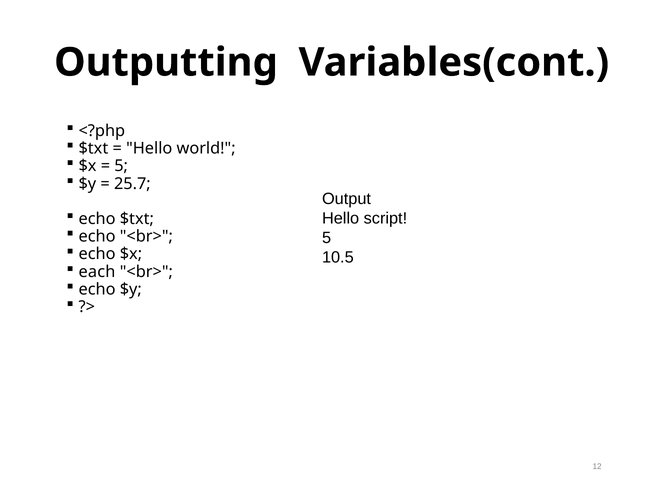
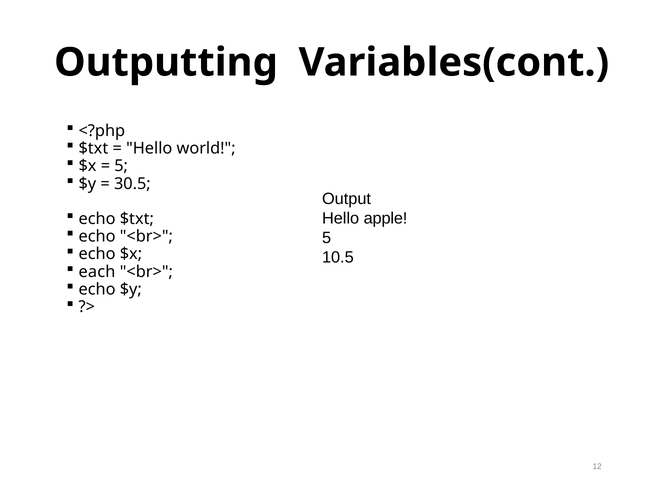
25.7: 25.7 -> 30.5
script: script -> apple
